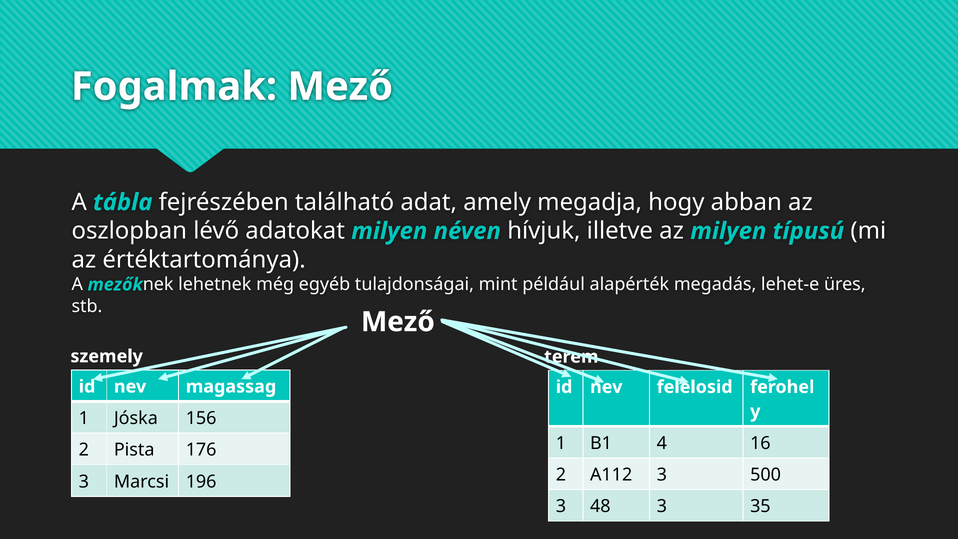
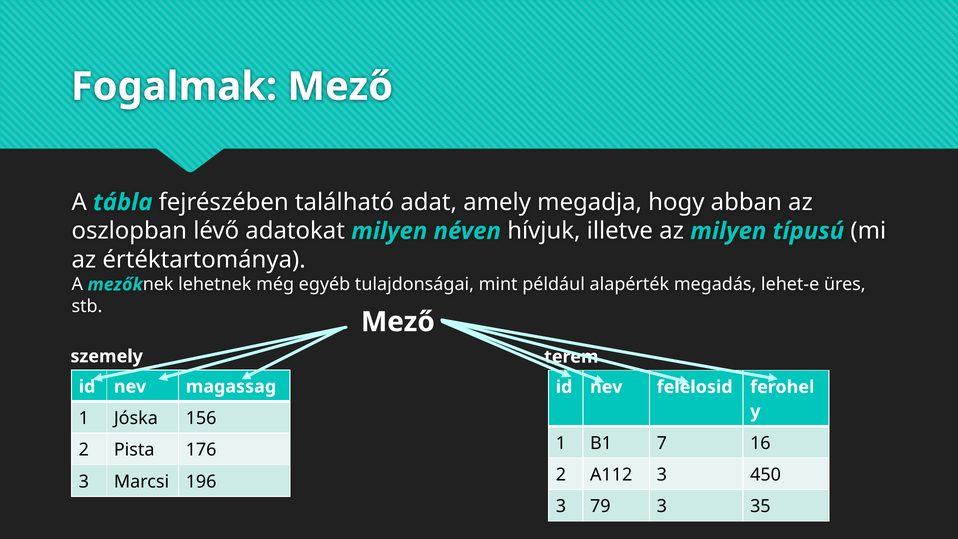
4: 4 -> 7
500: 500 -> 450
48: 48 -> 79
